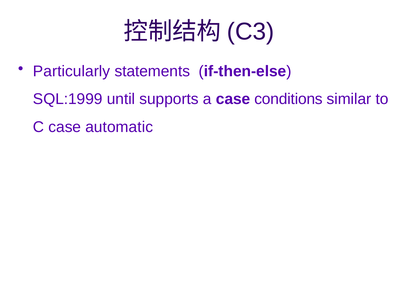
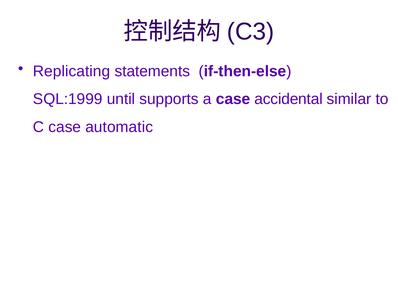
Particularly: Particularly -> Replicating
conditions: conditions -> accidental
